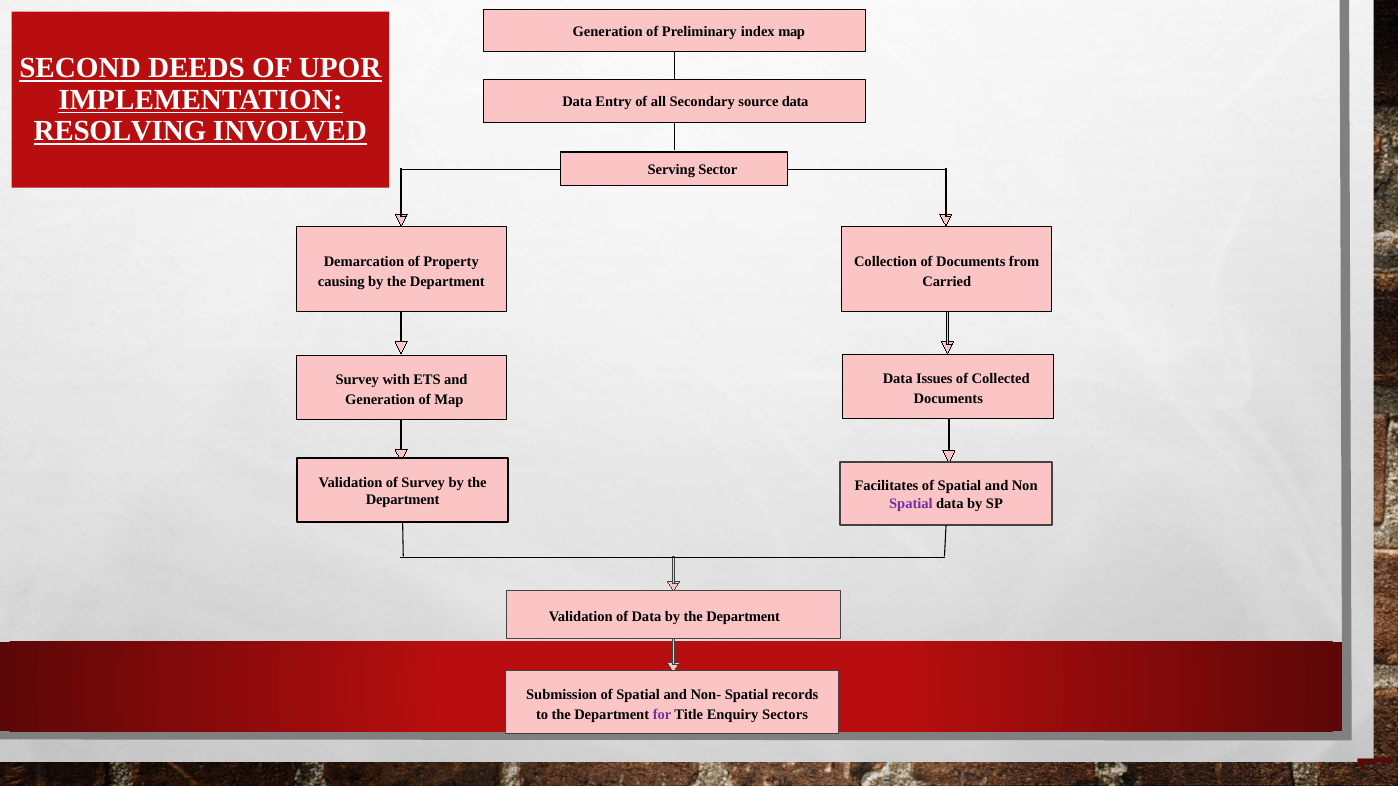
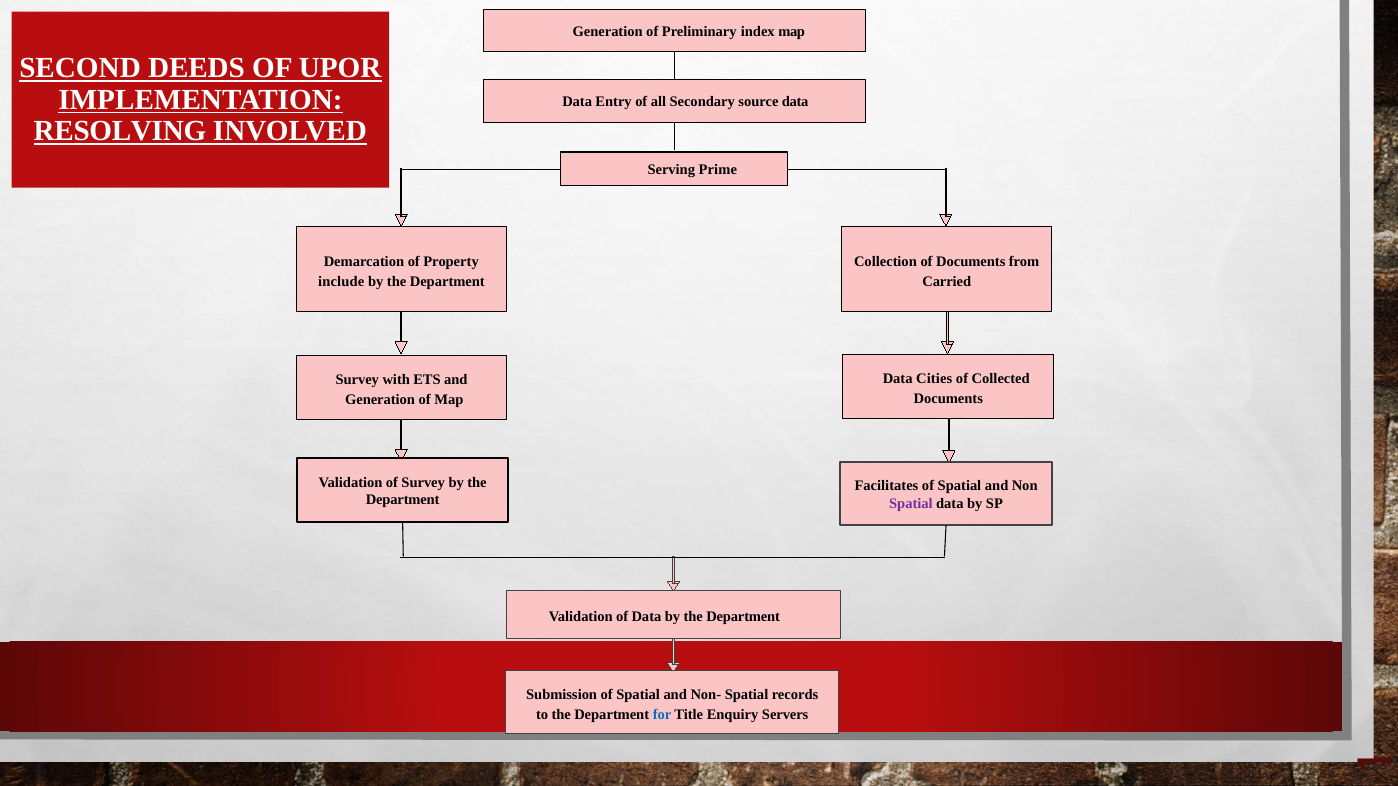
Sector: Sector -> Prime
causing: causing -> include
Issues: Issues -> Cities
for colour: purple -> blue
Sectors: Sectors -> Servers
